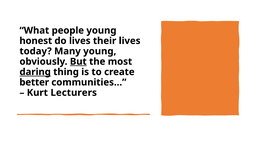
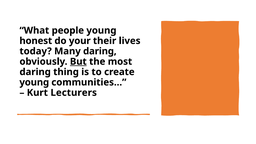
do lives: lives -> your
Many young: young -> daring
daring at (35, 72) underline: present -> none
better at (34, 82): better -> young
